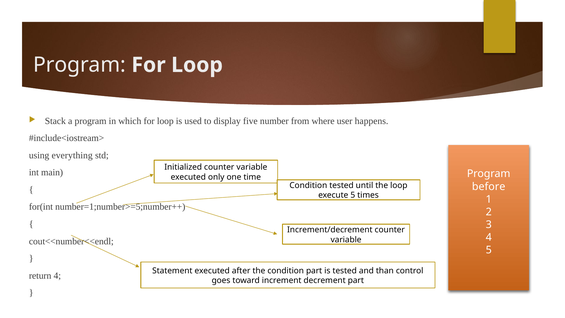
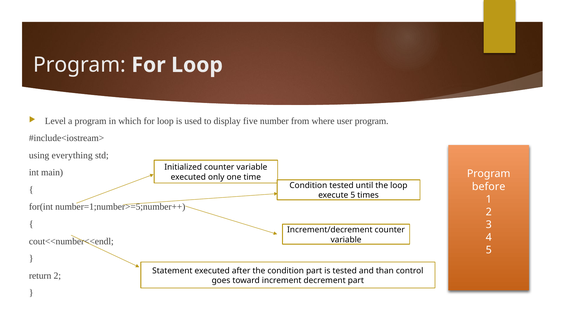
Stack: Stack -> Level
user happens: happens -> program
return 4: 4 -> 2
